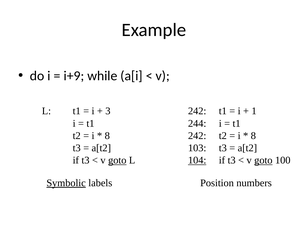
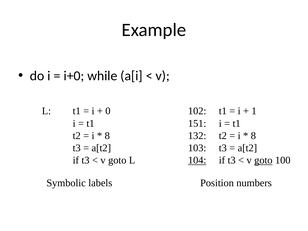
i+9: i+9 -> i+0
3: 3 -> 0
242 at (197, 111): 242 -> 102
244: 244 -> 151
242 at (197, 136): 242 -> 132
goto at (117, 160) underline: present -> none
Symbolic underline: present -> none
